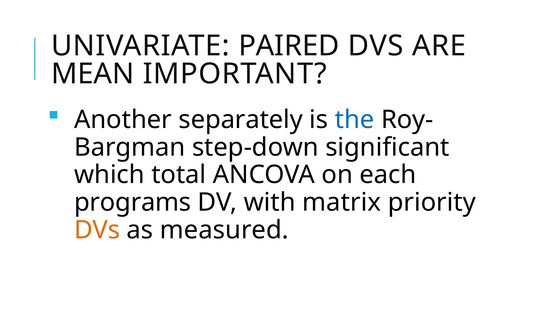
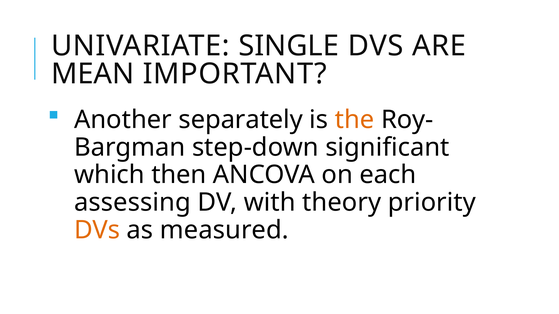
PAIRED: PAIRED -> SINGLE
the colour: blue -> orange
total: total -> then
programs: programs -> assessing
matrix: matrix -> theory
